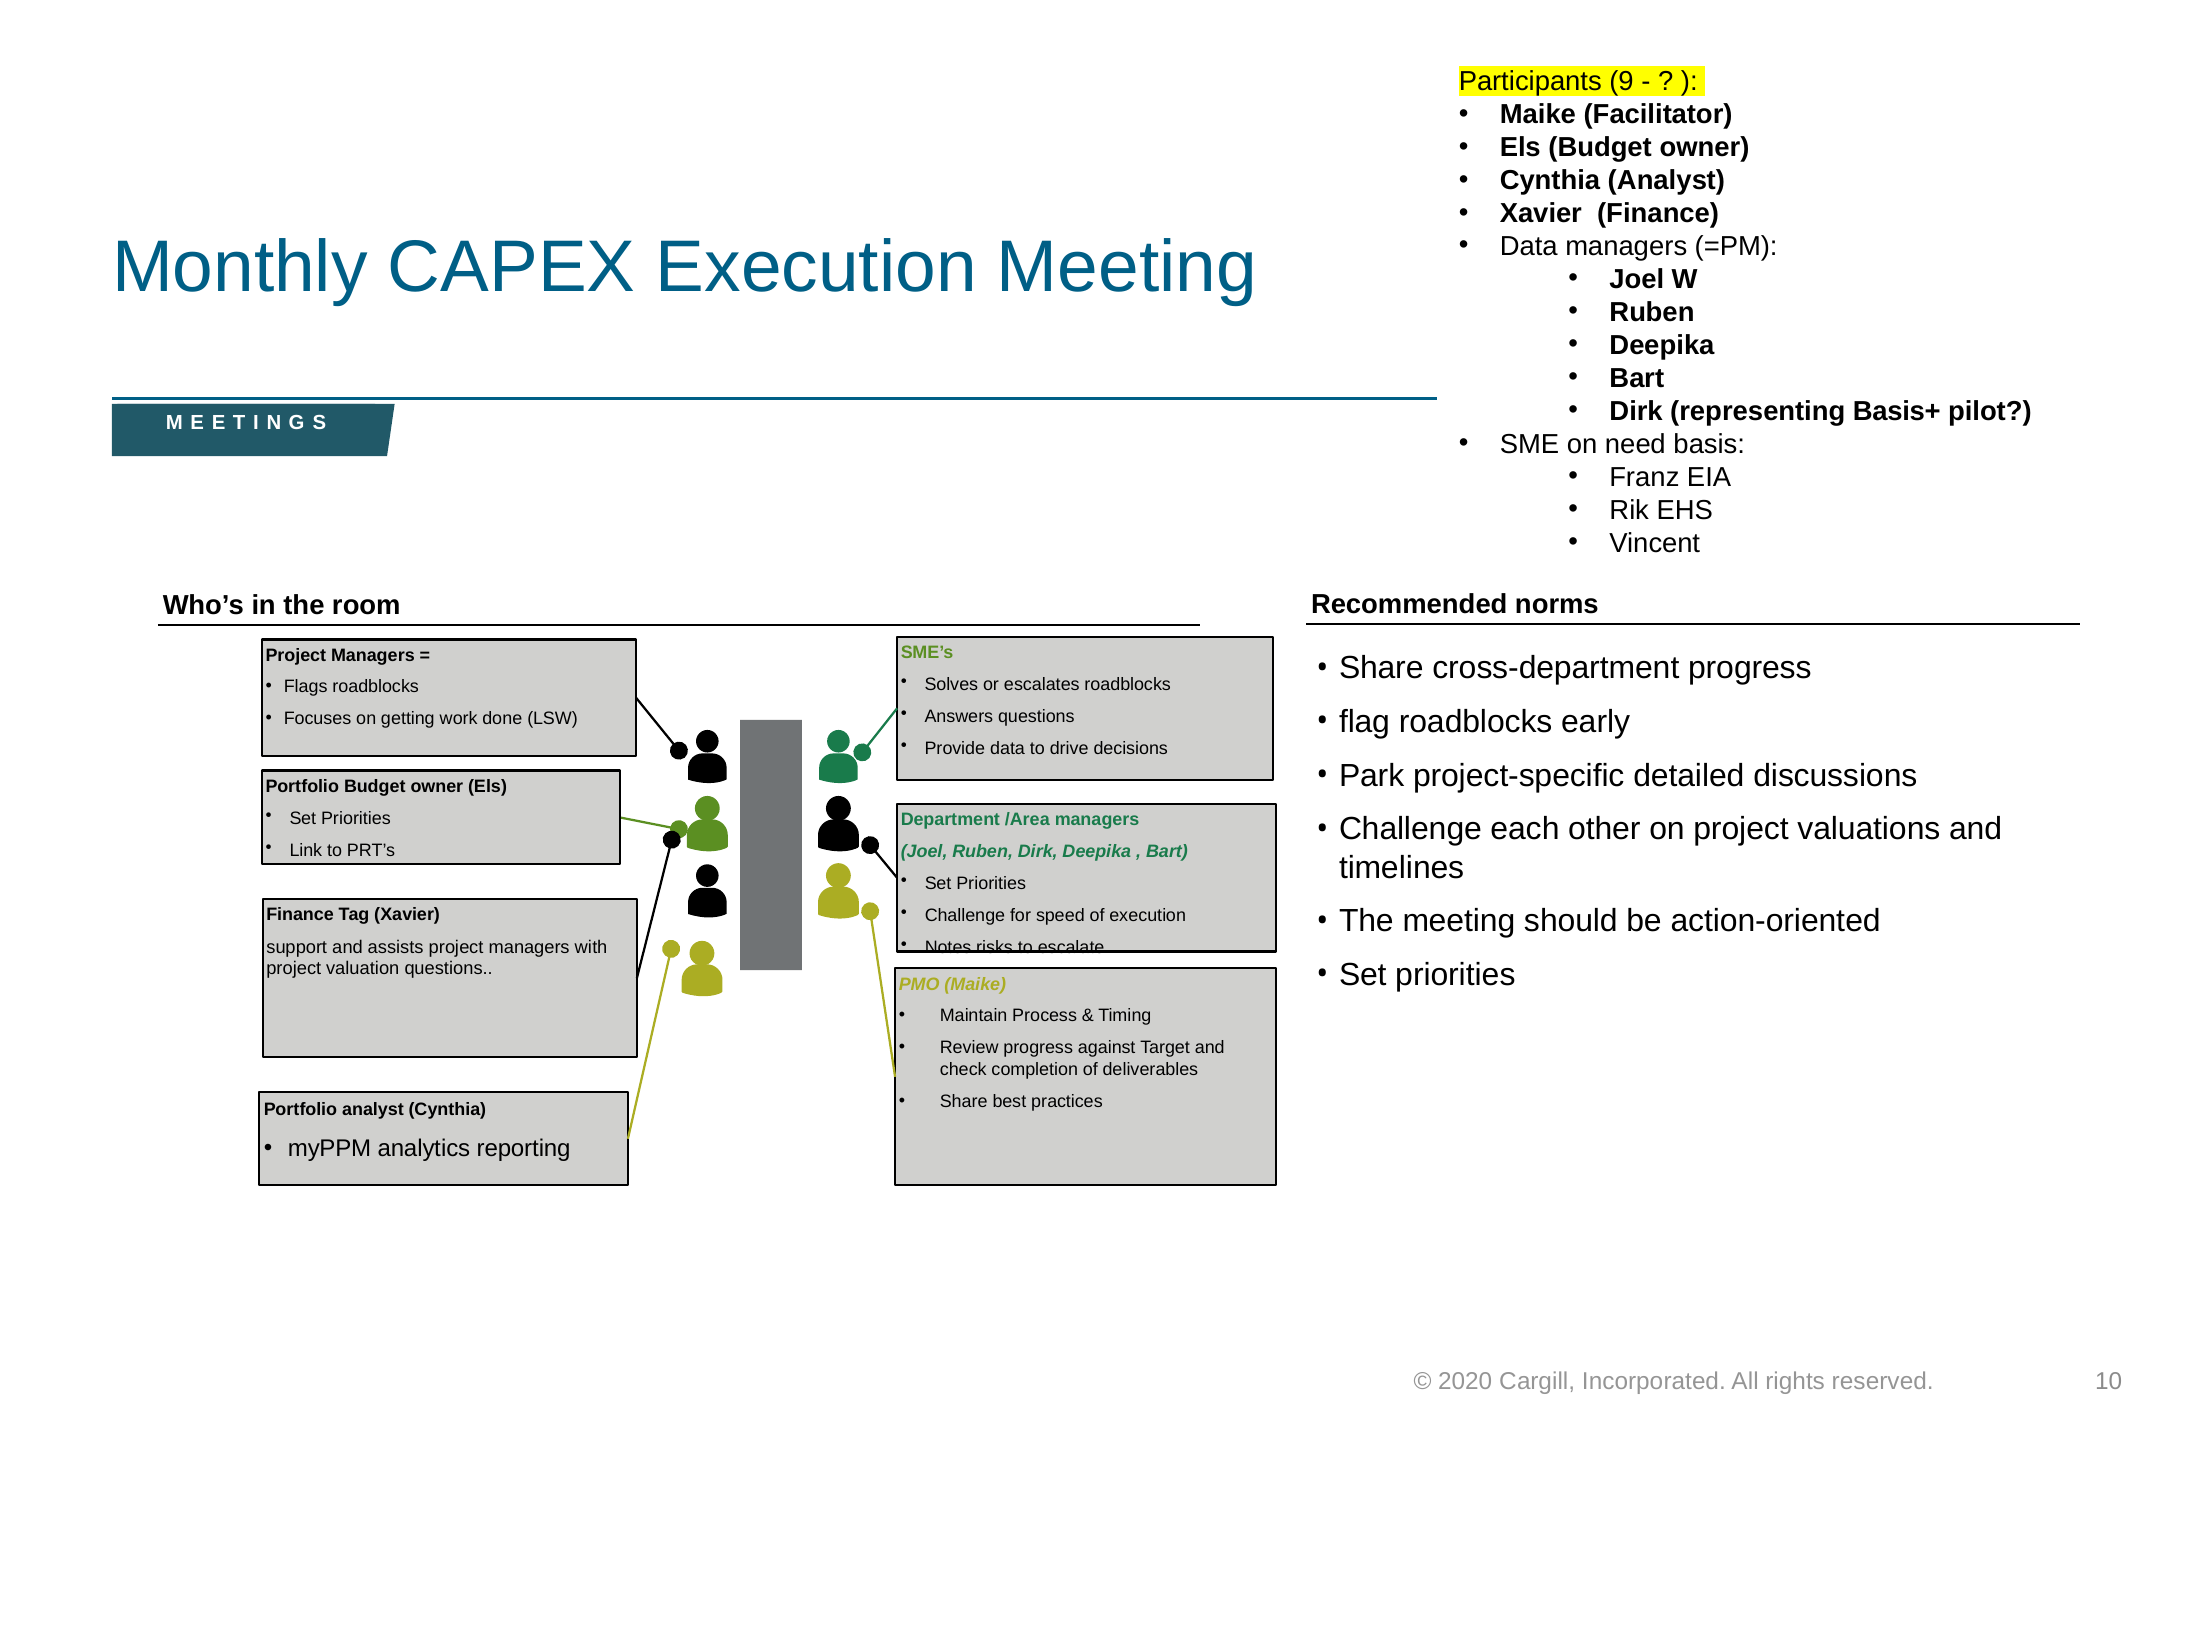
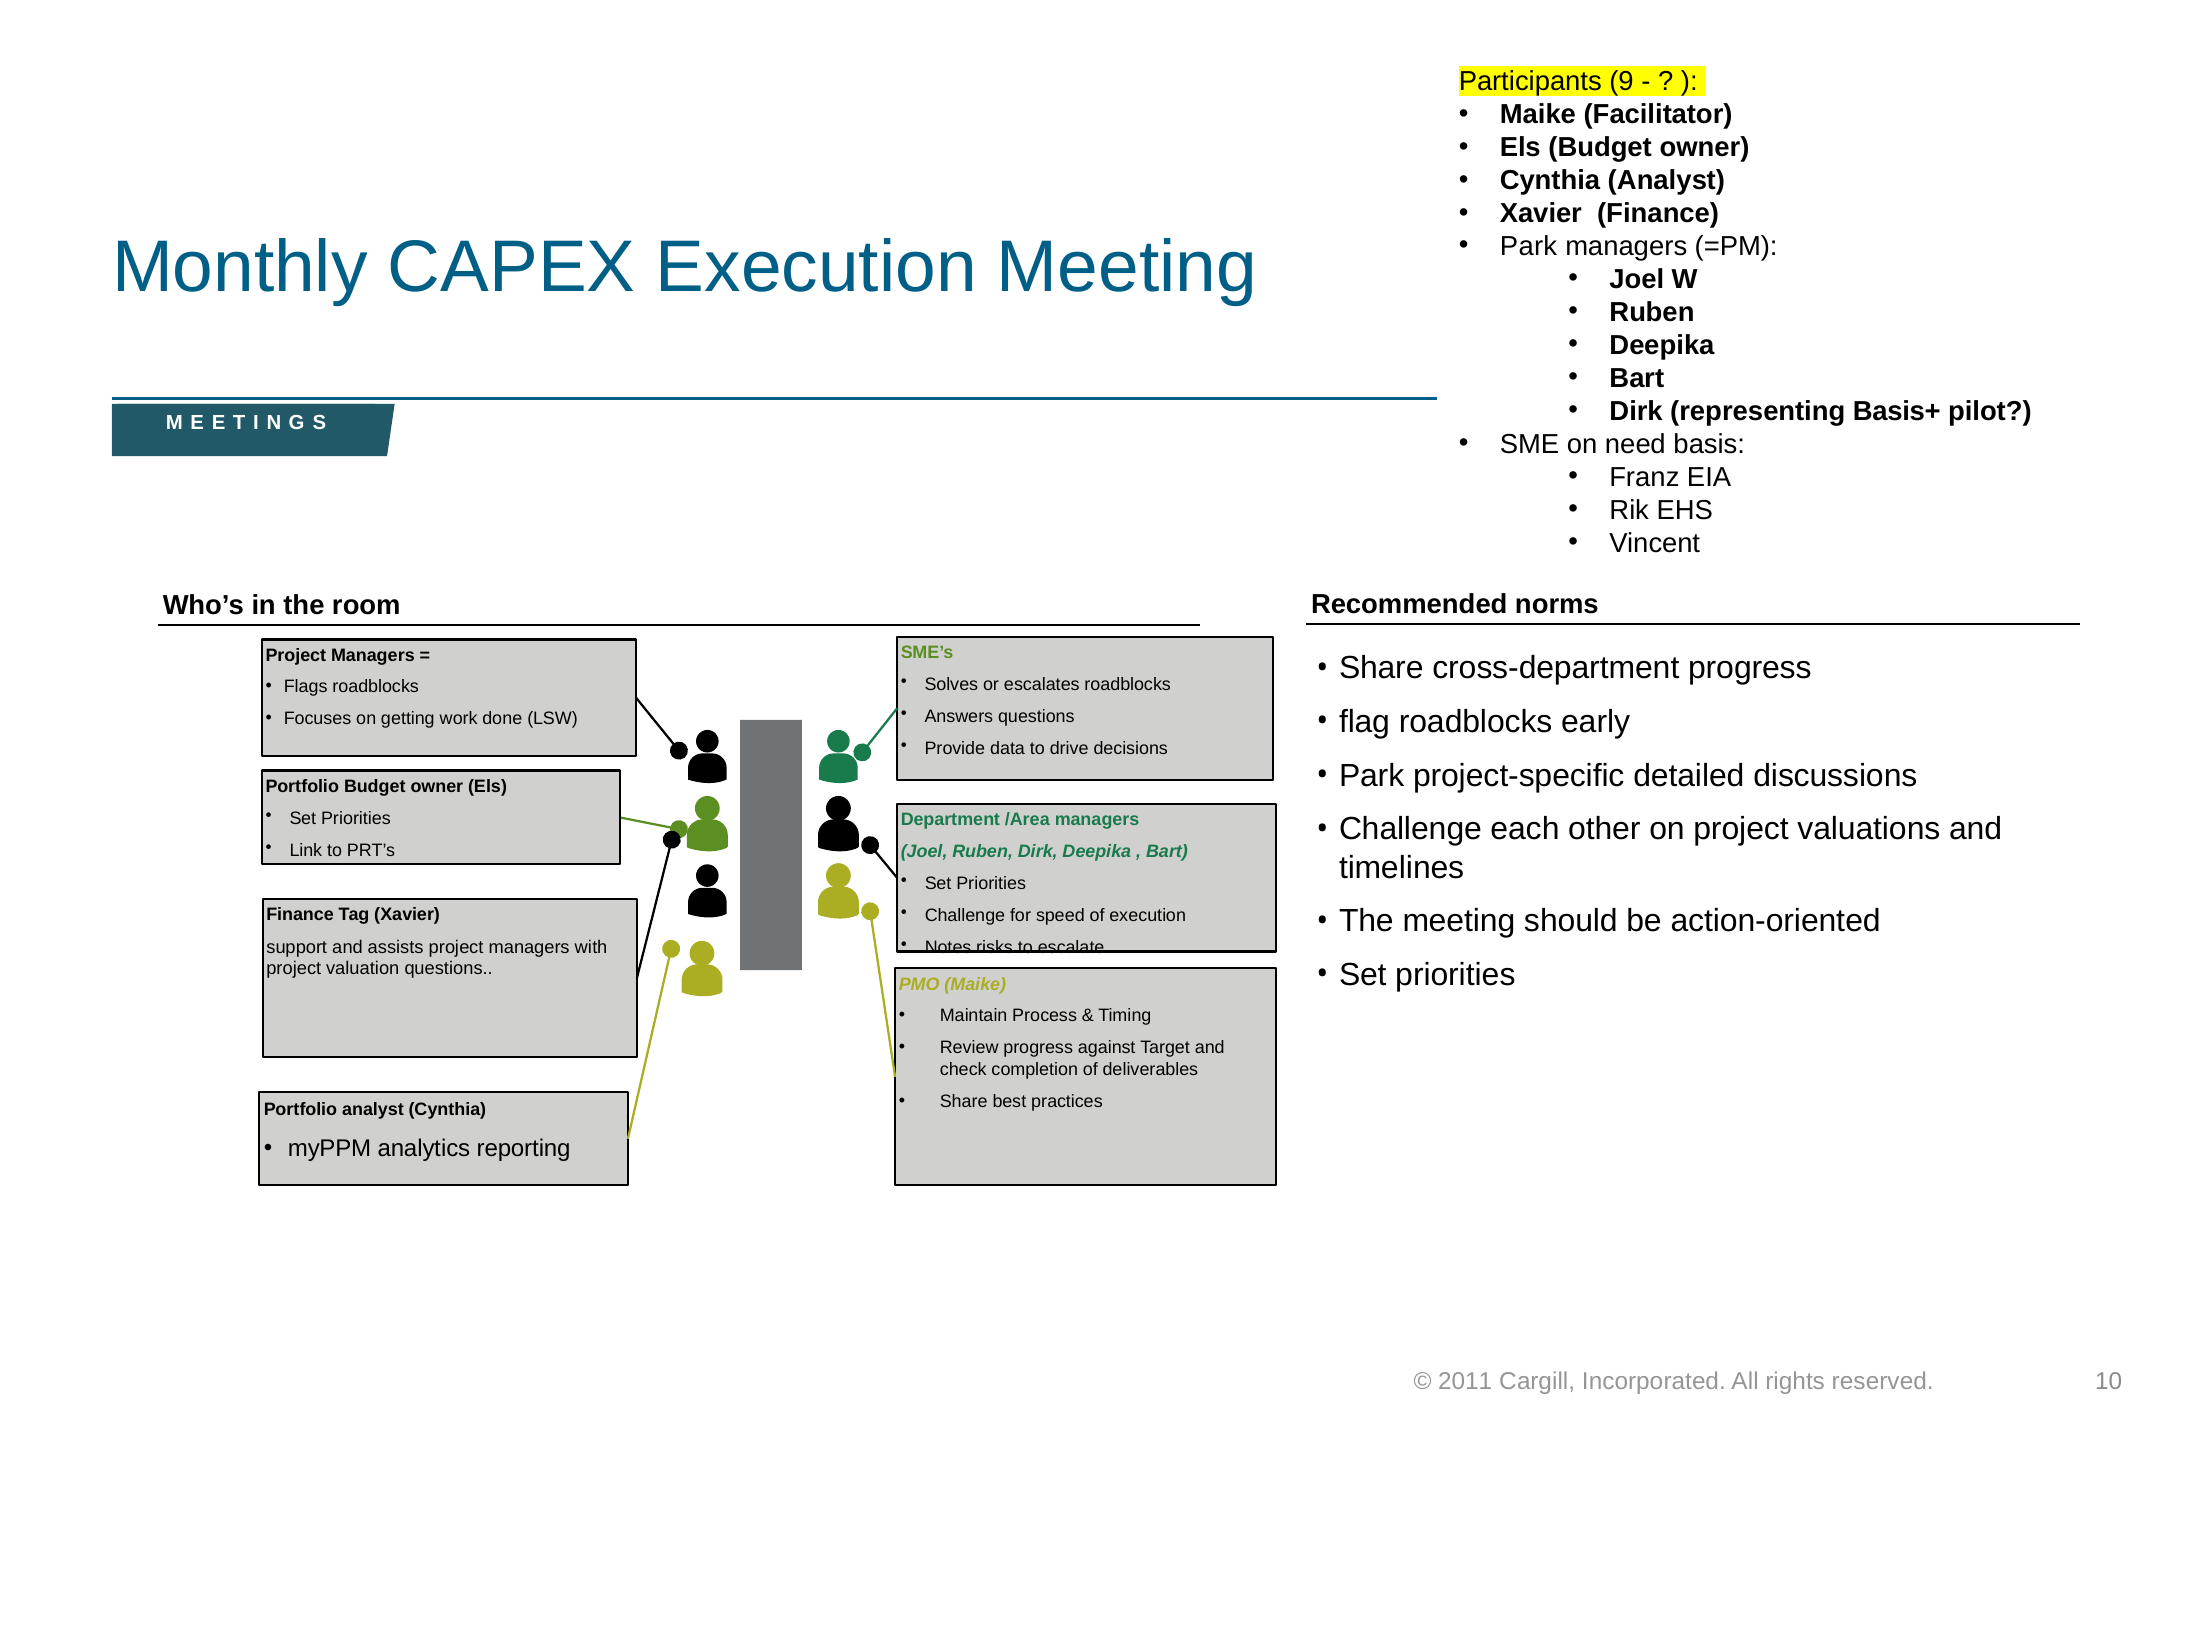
Data at (1529, 246): Data -> Park
2020: 2020 -> 2011
